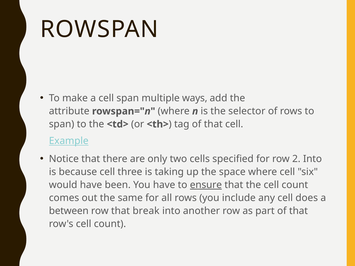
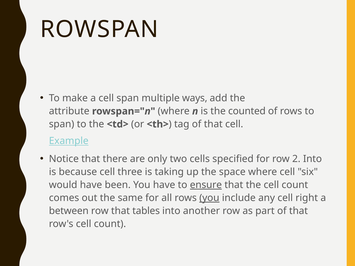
selector: selector -> counted
you at (209, 198) underline: none -> present
does: does -> right
break: break -> tables
